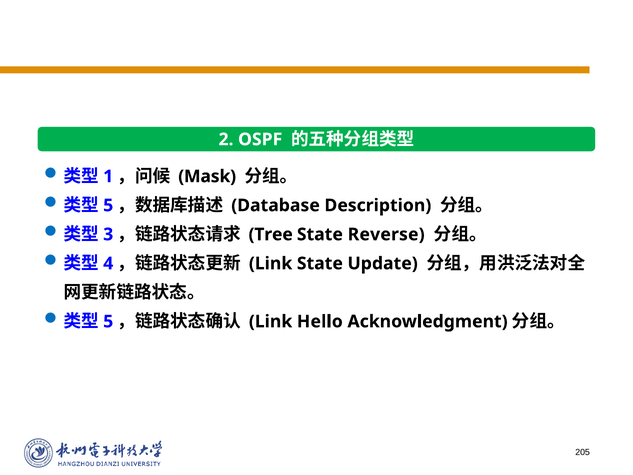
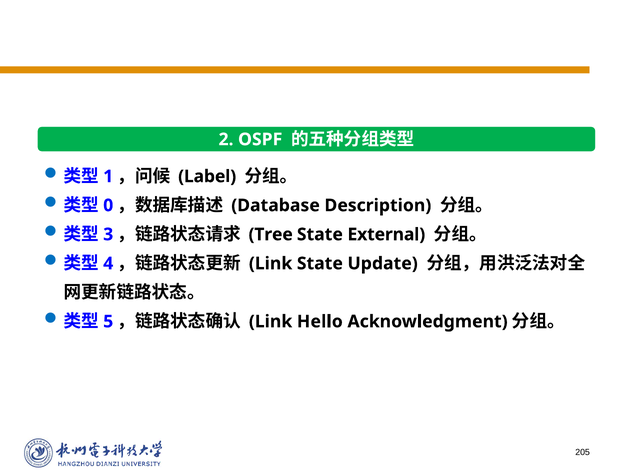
Mask: Mask -> Label
5 at (108, 205): 5 -> 0
Reverse: Reverse -> External
